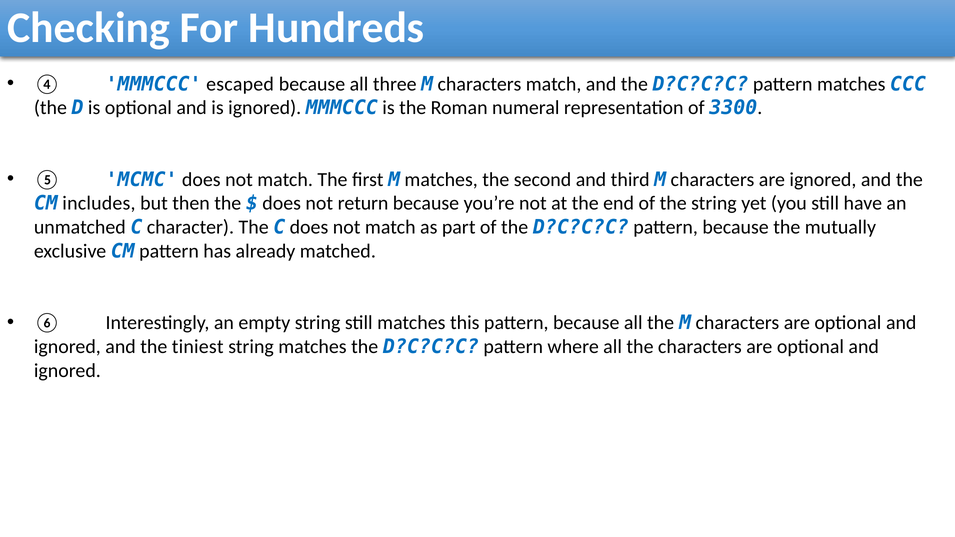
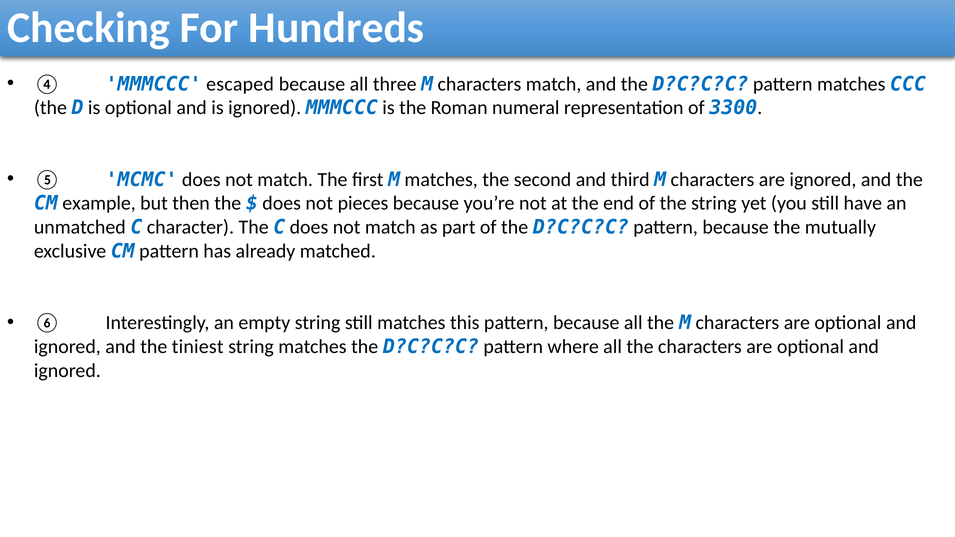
includes: includes -> example
return: return -> pieces
